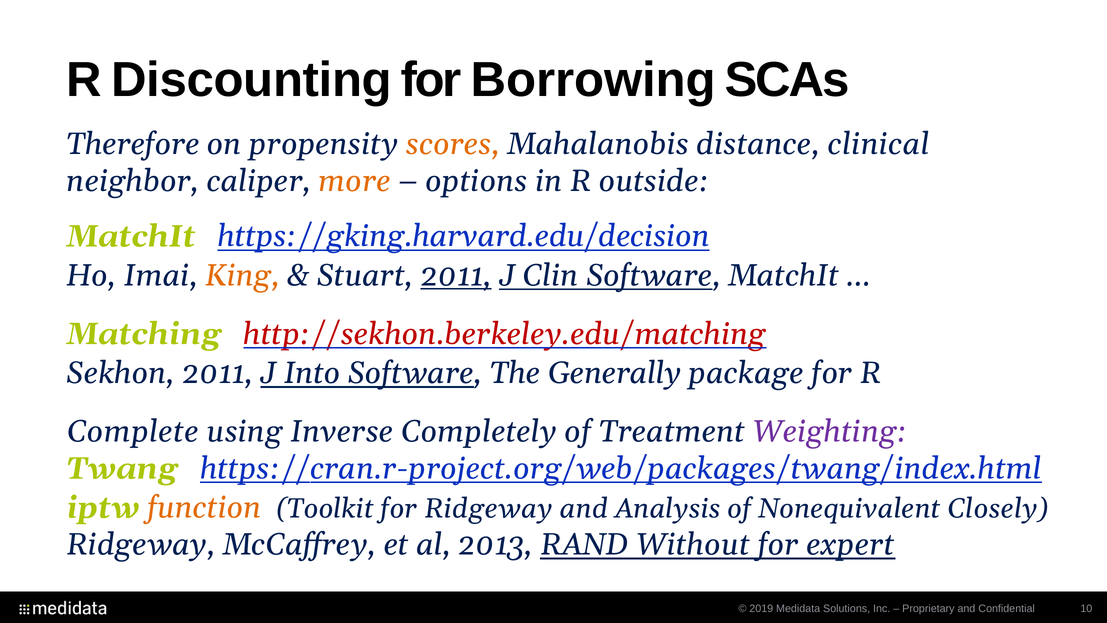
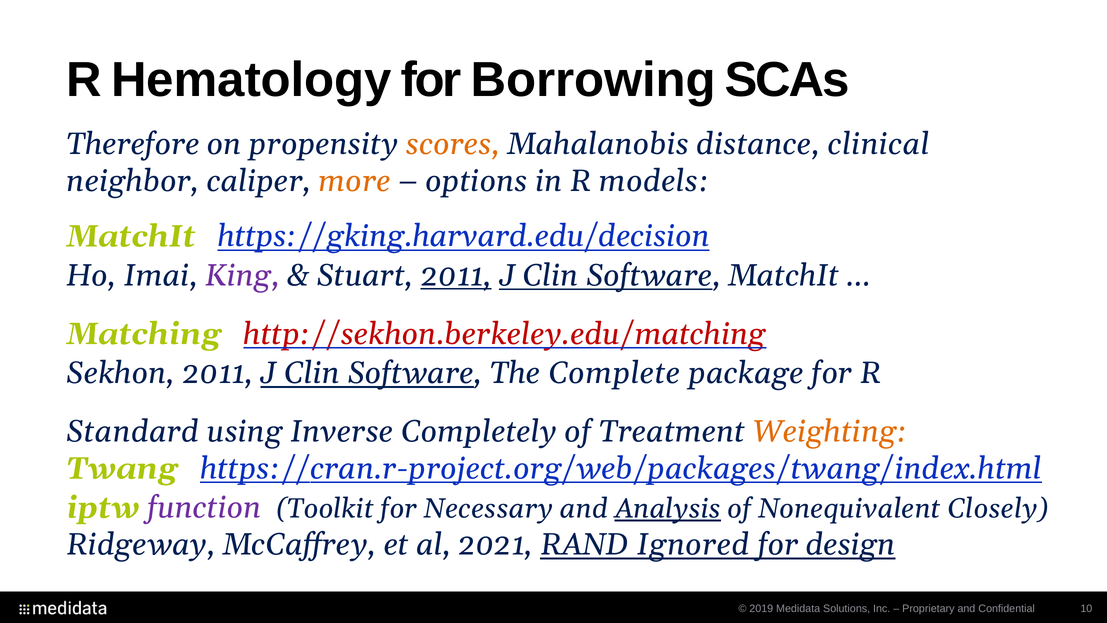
Discounting: Discounting -> Hematology
outside: outside -> models
King colour: orange -> purple
Sekhon 2011 J Into: Into -> Clin
Generally: Generally -> Complete
Complete: Complete -> Standard
Weighting colour: purple -> orange
function colour: orange -> purple
for Ridgeway: Ridgeway -> Necessary
Analysis underline: none -> present
2013: 2013 -> 2021
Without: Without -> Ignored
expert: expert -> design
